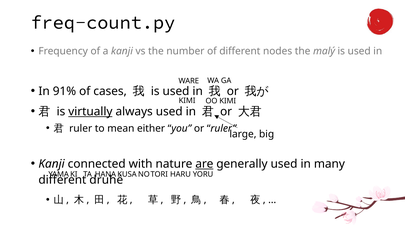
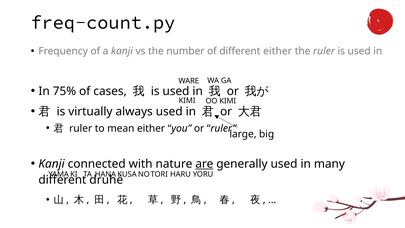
different nodes: nodes -> either
the malý: malý -> ruler
91%: 91% -> 75%
virtually underline: present -> none
